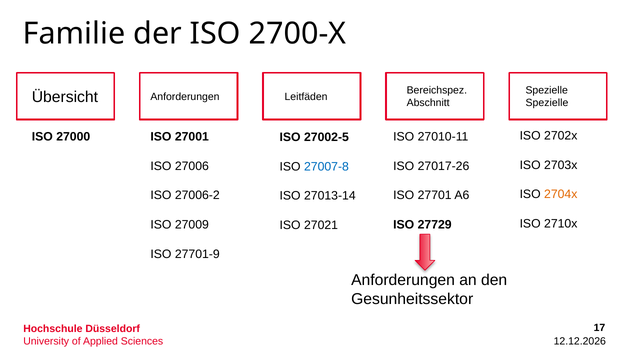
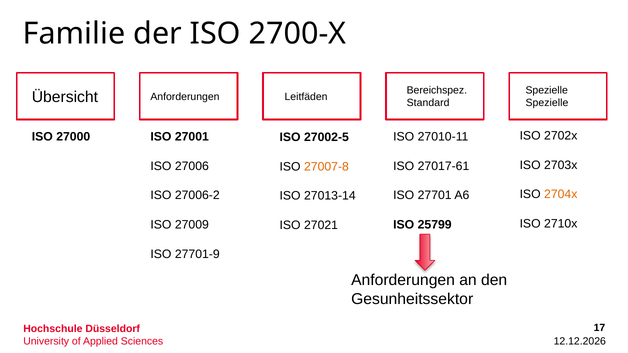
Abschnitt: Abschnitt -> Standard
27017-26: 27017-26 -> 27017-61
27007-8 colour: blue -> orange
27729: 27729 -> 25799
